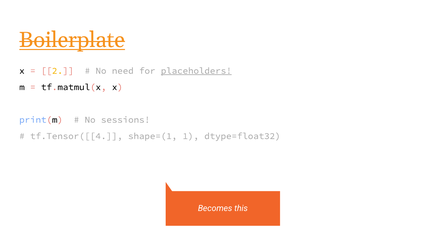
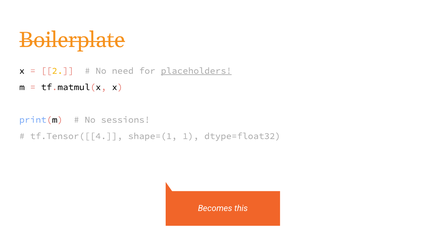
Boilerplate underline: present -> none
